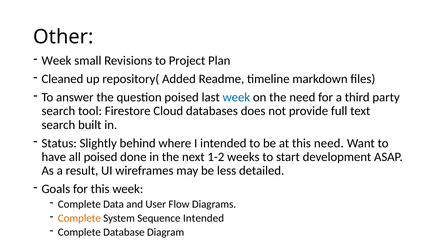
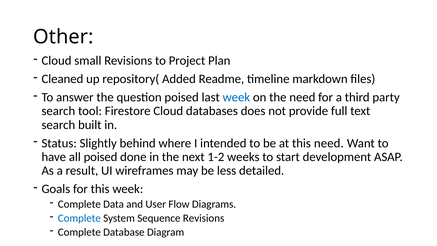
Week at (56, 61): Week -> Cloud
Complete at (79, 218) colour: orange -> blue
Sequence Intended: Intended -> Revisions
